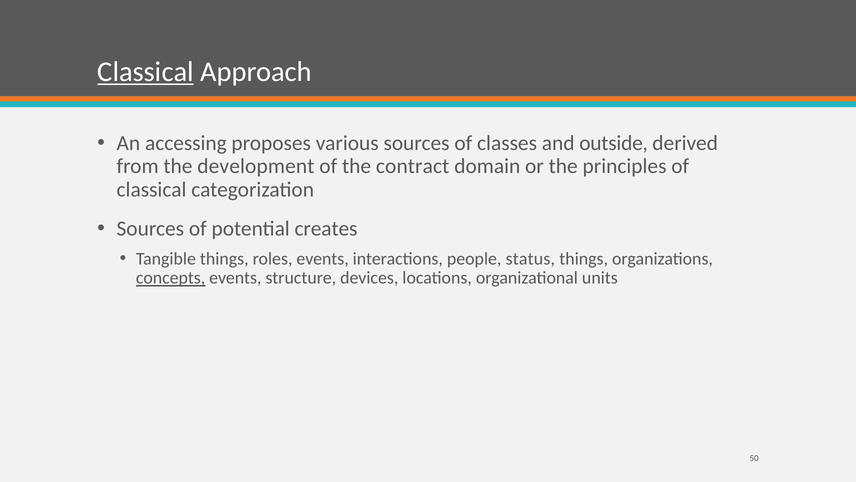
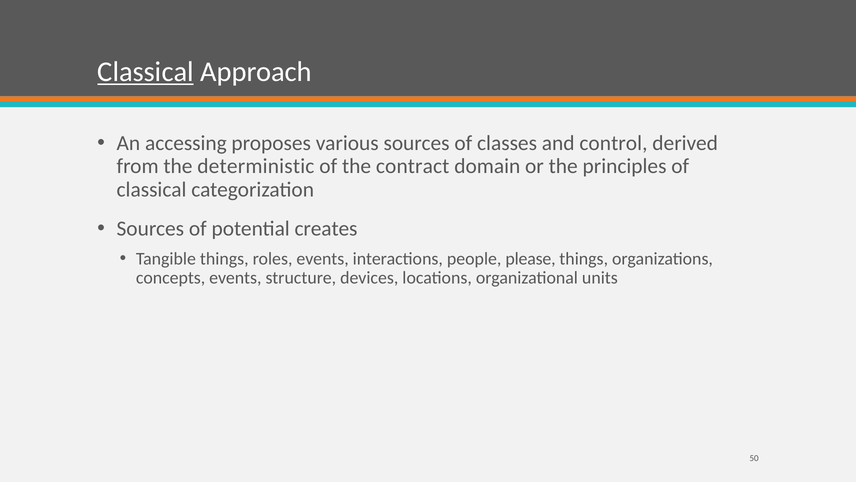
outside: outside -> control
development: development -> deterministic
status: status -> please
concepts underline: present -> none
